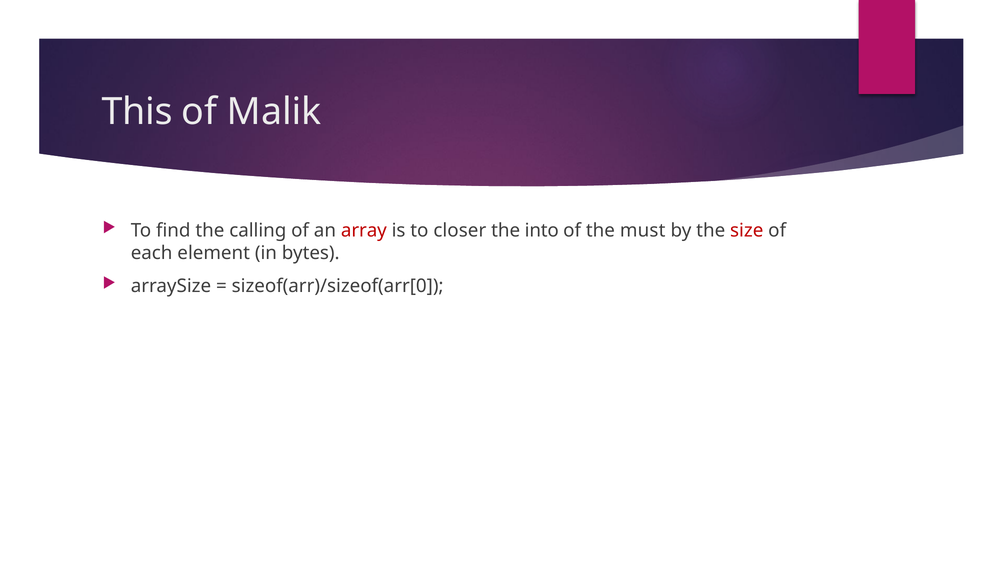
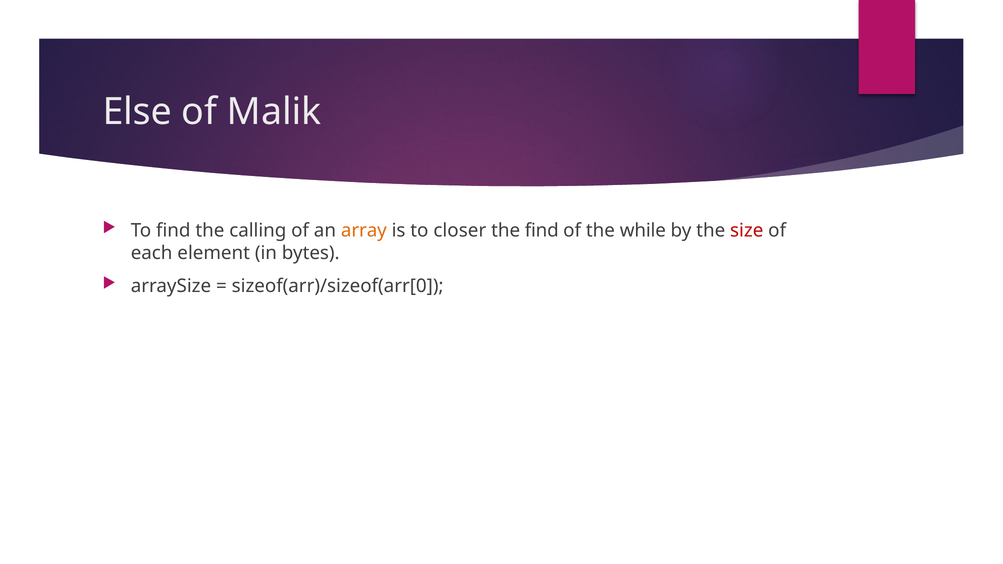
This: This -> Else
array colour: red -> orange
the into: into -> find
must: must -> while
